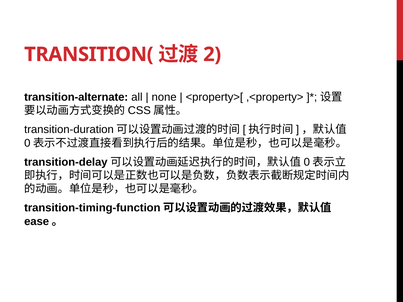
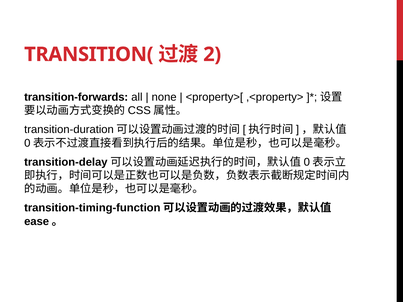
transition-alternate: transition-alternate -> transition-forwards
